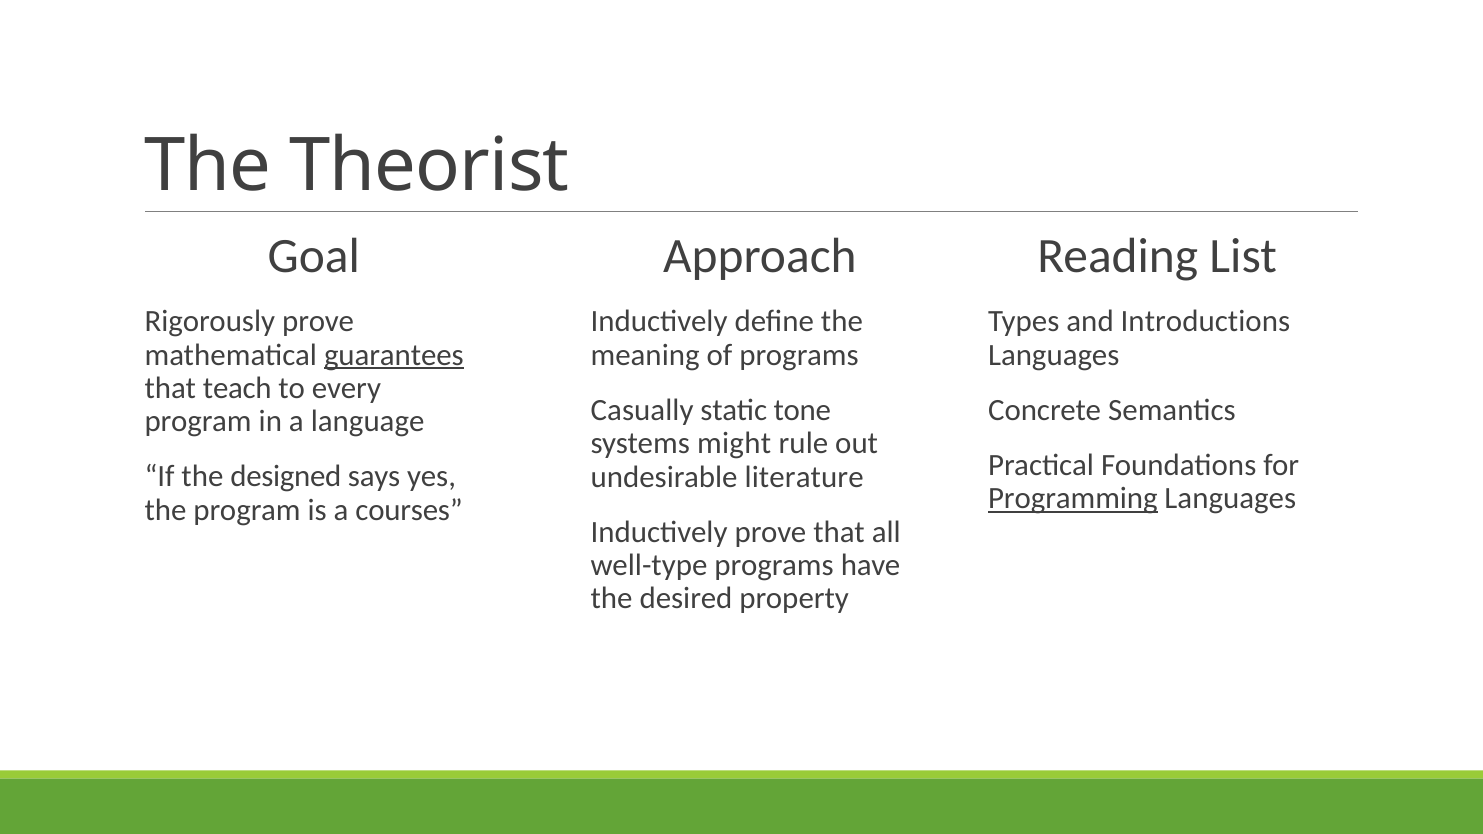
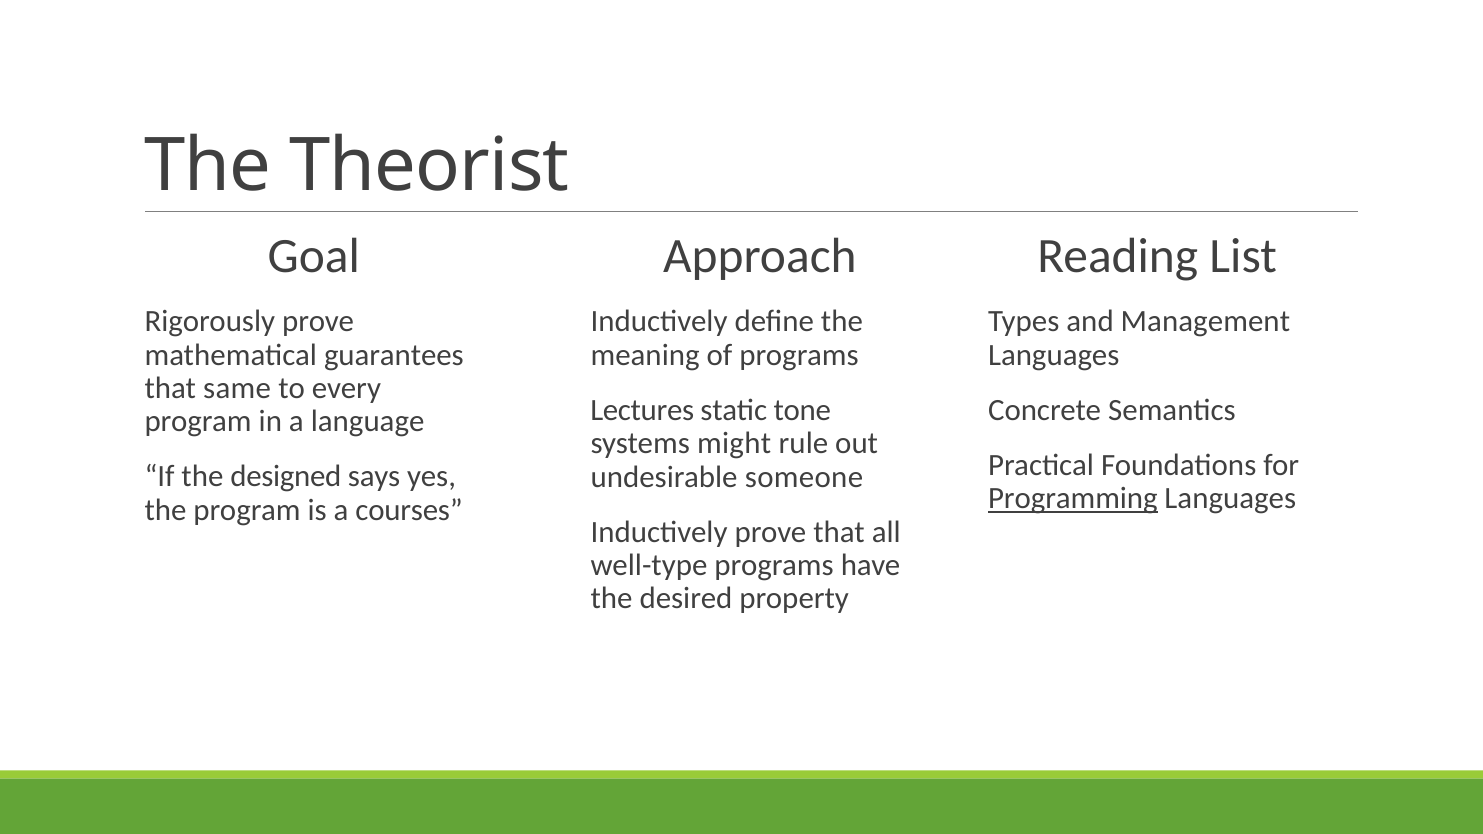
Introductions: Introductions -> Management
guarantees underline: present -> none
teach: teach -> same
Casually: Casually -> Lectures
literature: literature -> someone
